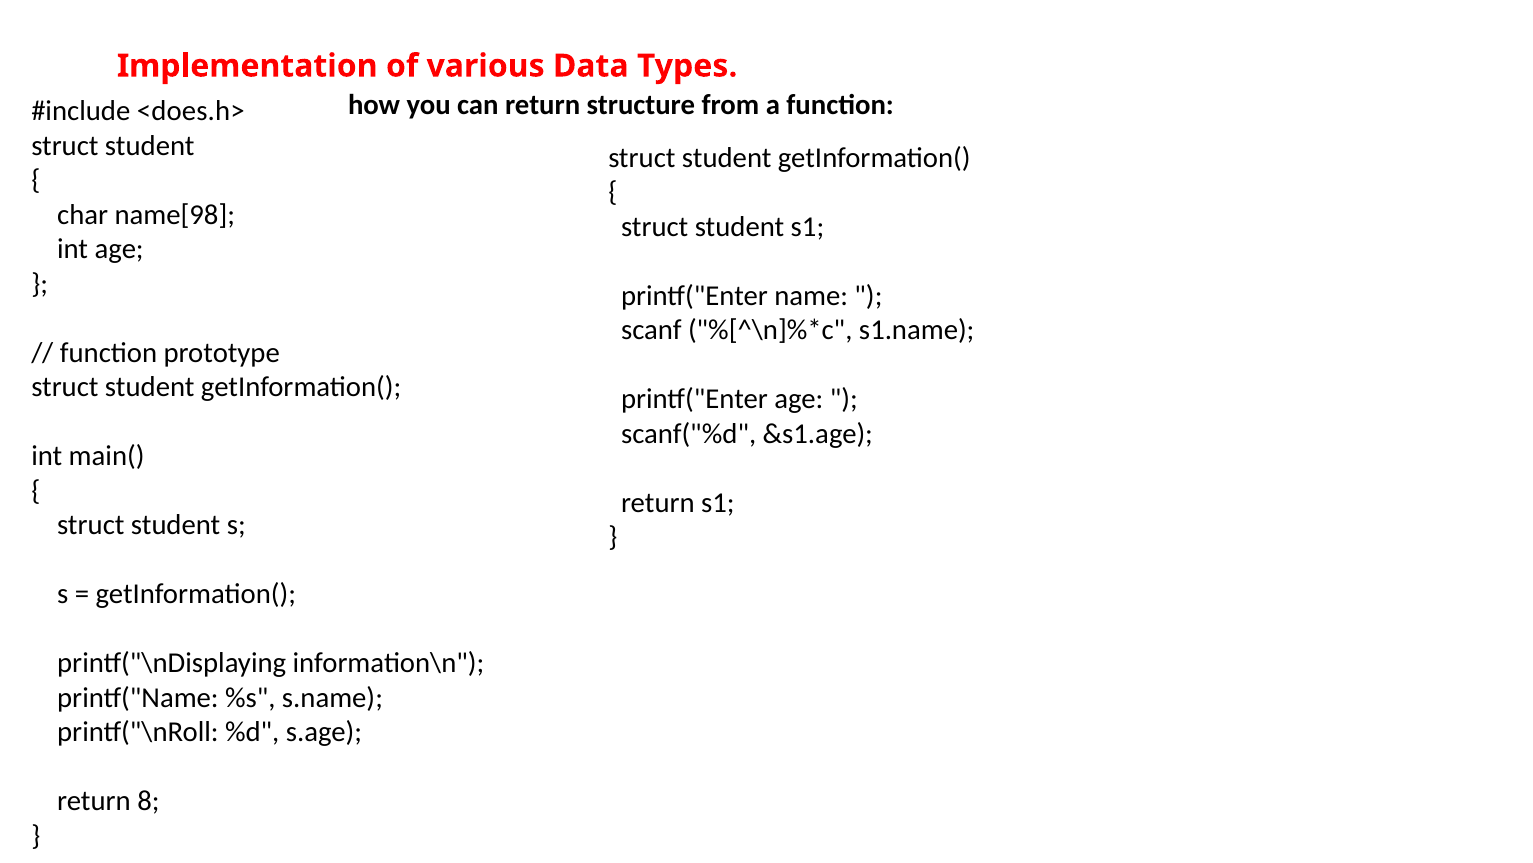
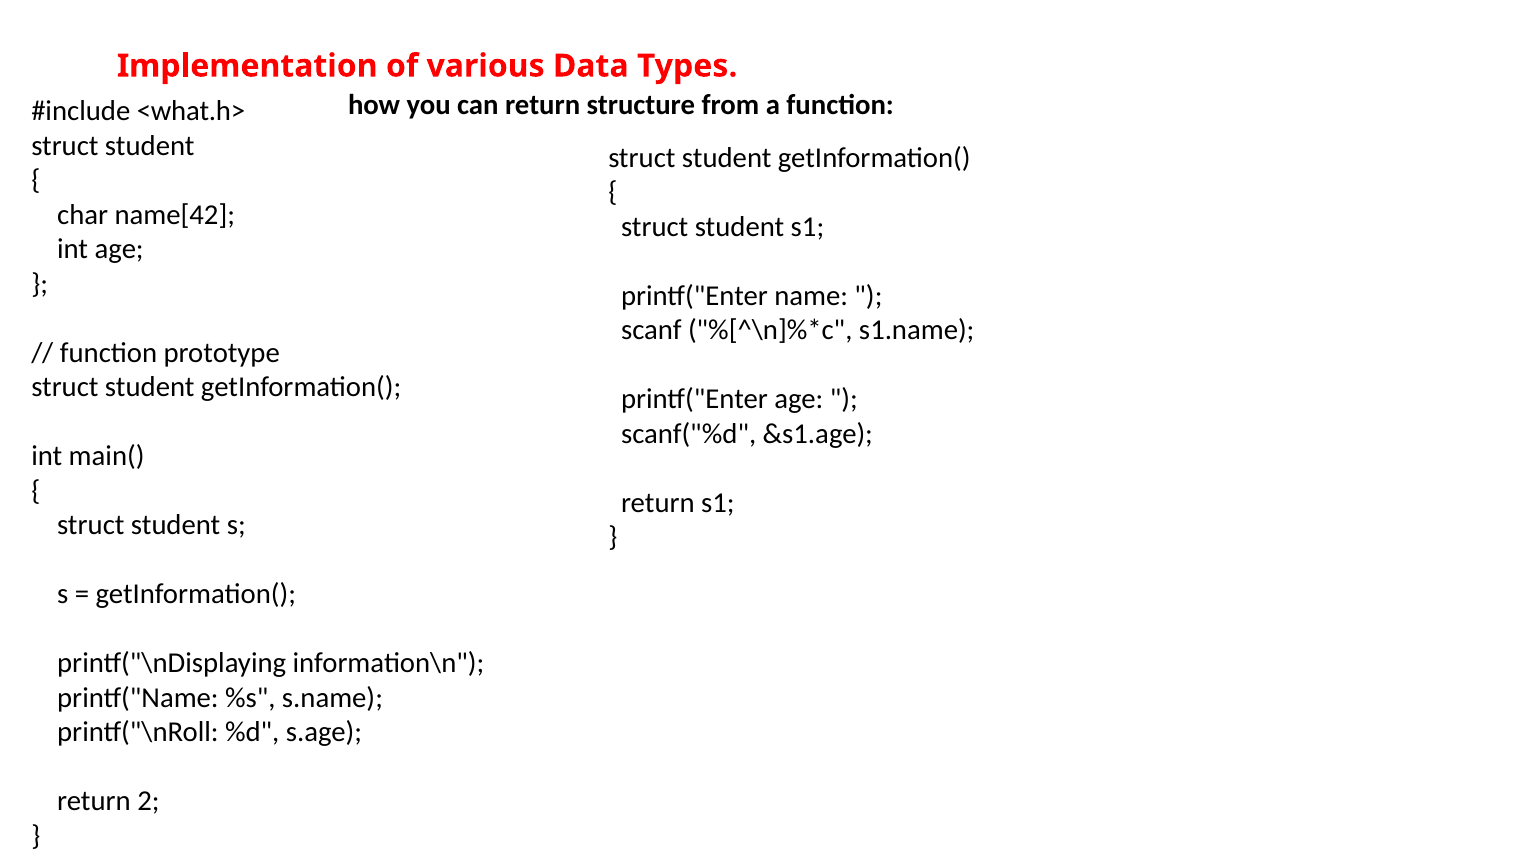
<does.h>: <does.h> -> <what.h>
name[98: name[98 -> name[42
8: 8 -> 2
